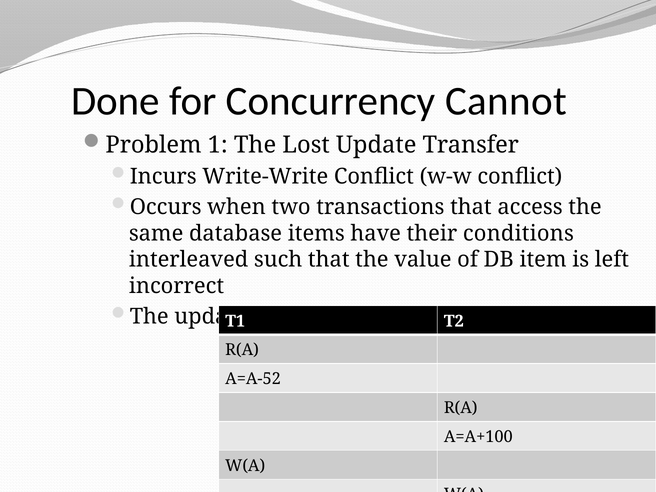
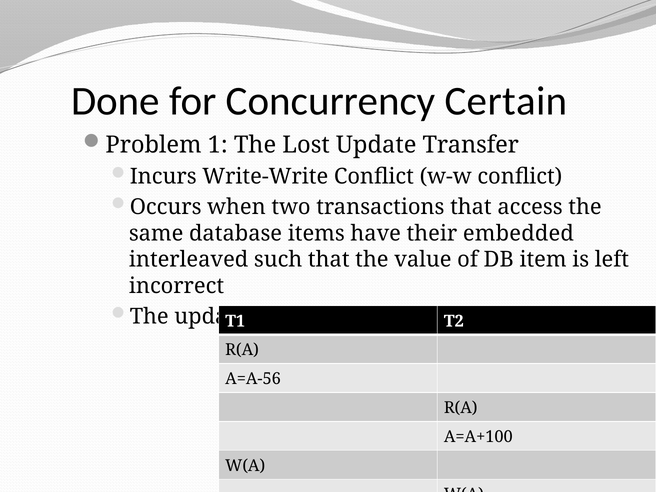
Cannot: Cannot -> Certain
conditions: conditions -> embedded
A=A-52: A=A-52 -> A=A-56
